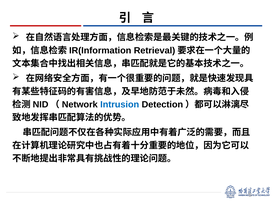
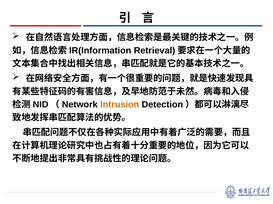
Intrusion colour: blue -> orange
